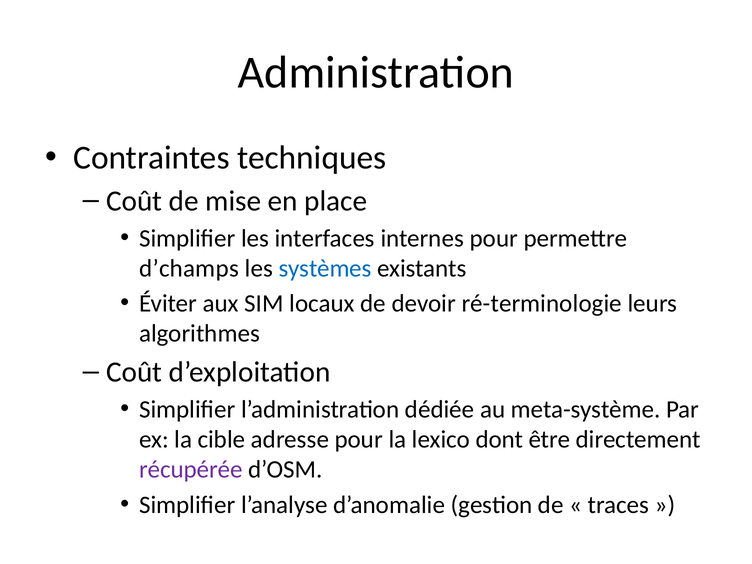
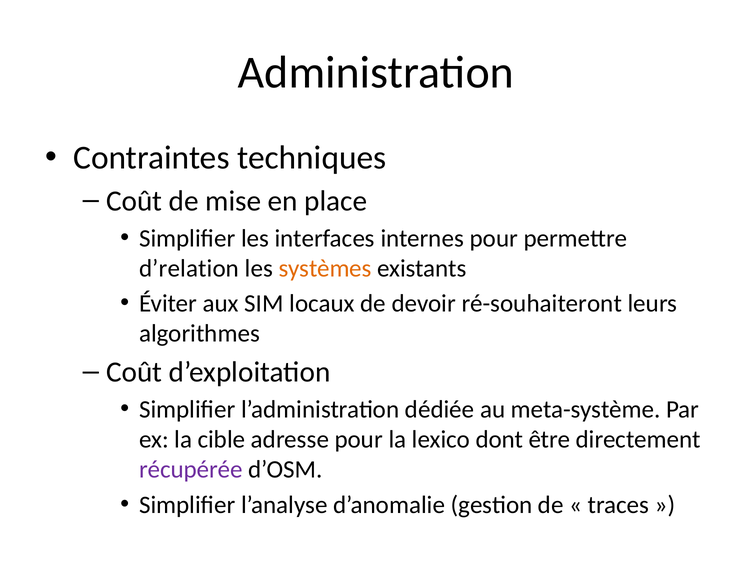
d’champs: d’champs -> d’relation
systèmes colour: blue -> orange
ré-terminologie: ré-terminologie -> ré-souhaiteront
